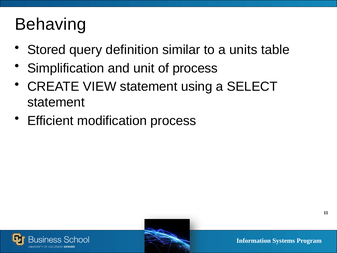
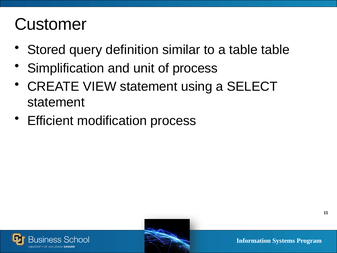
Behaving: Behaving -> Customer
a units: units -> table
